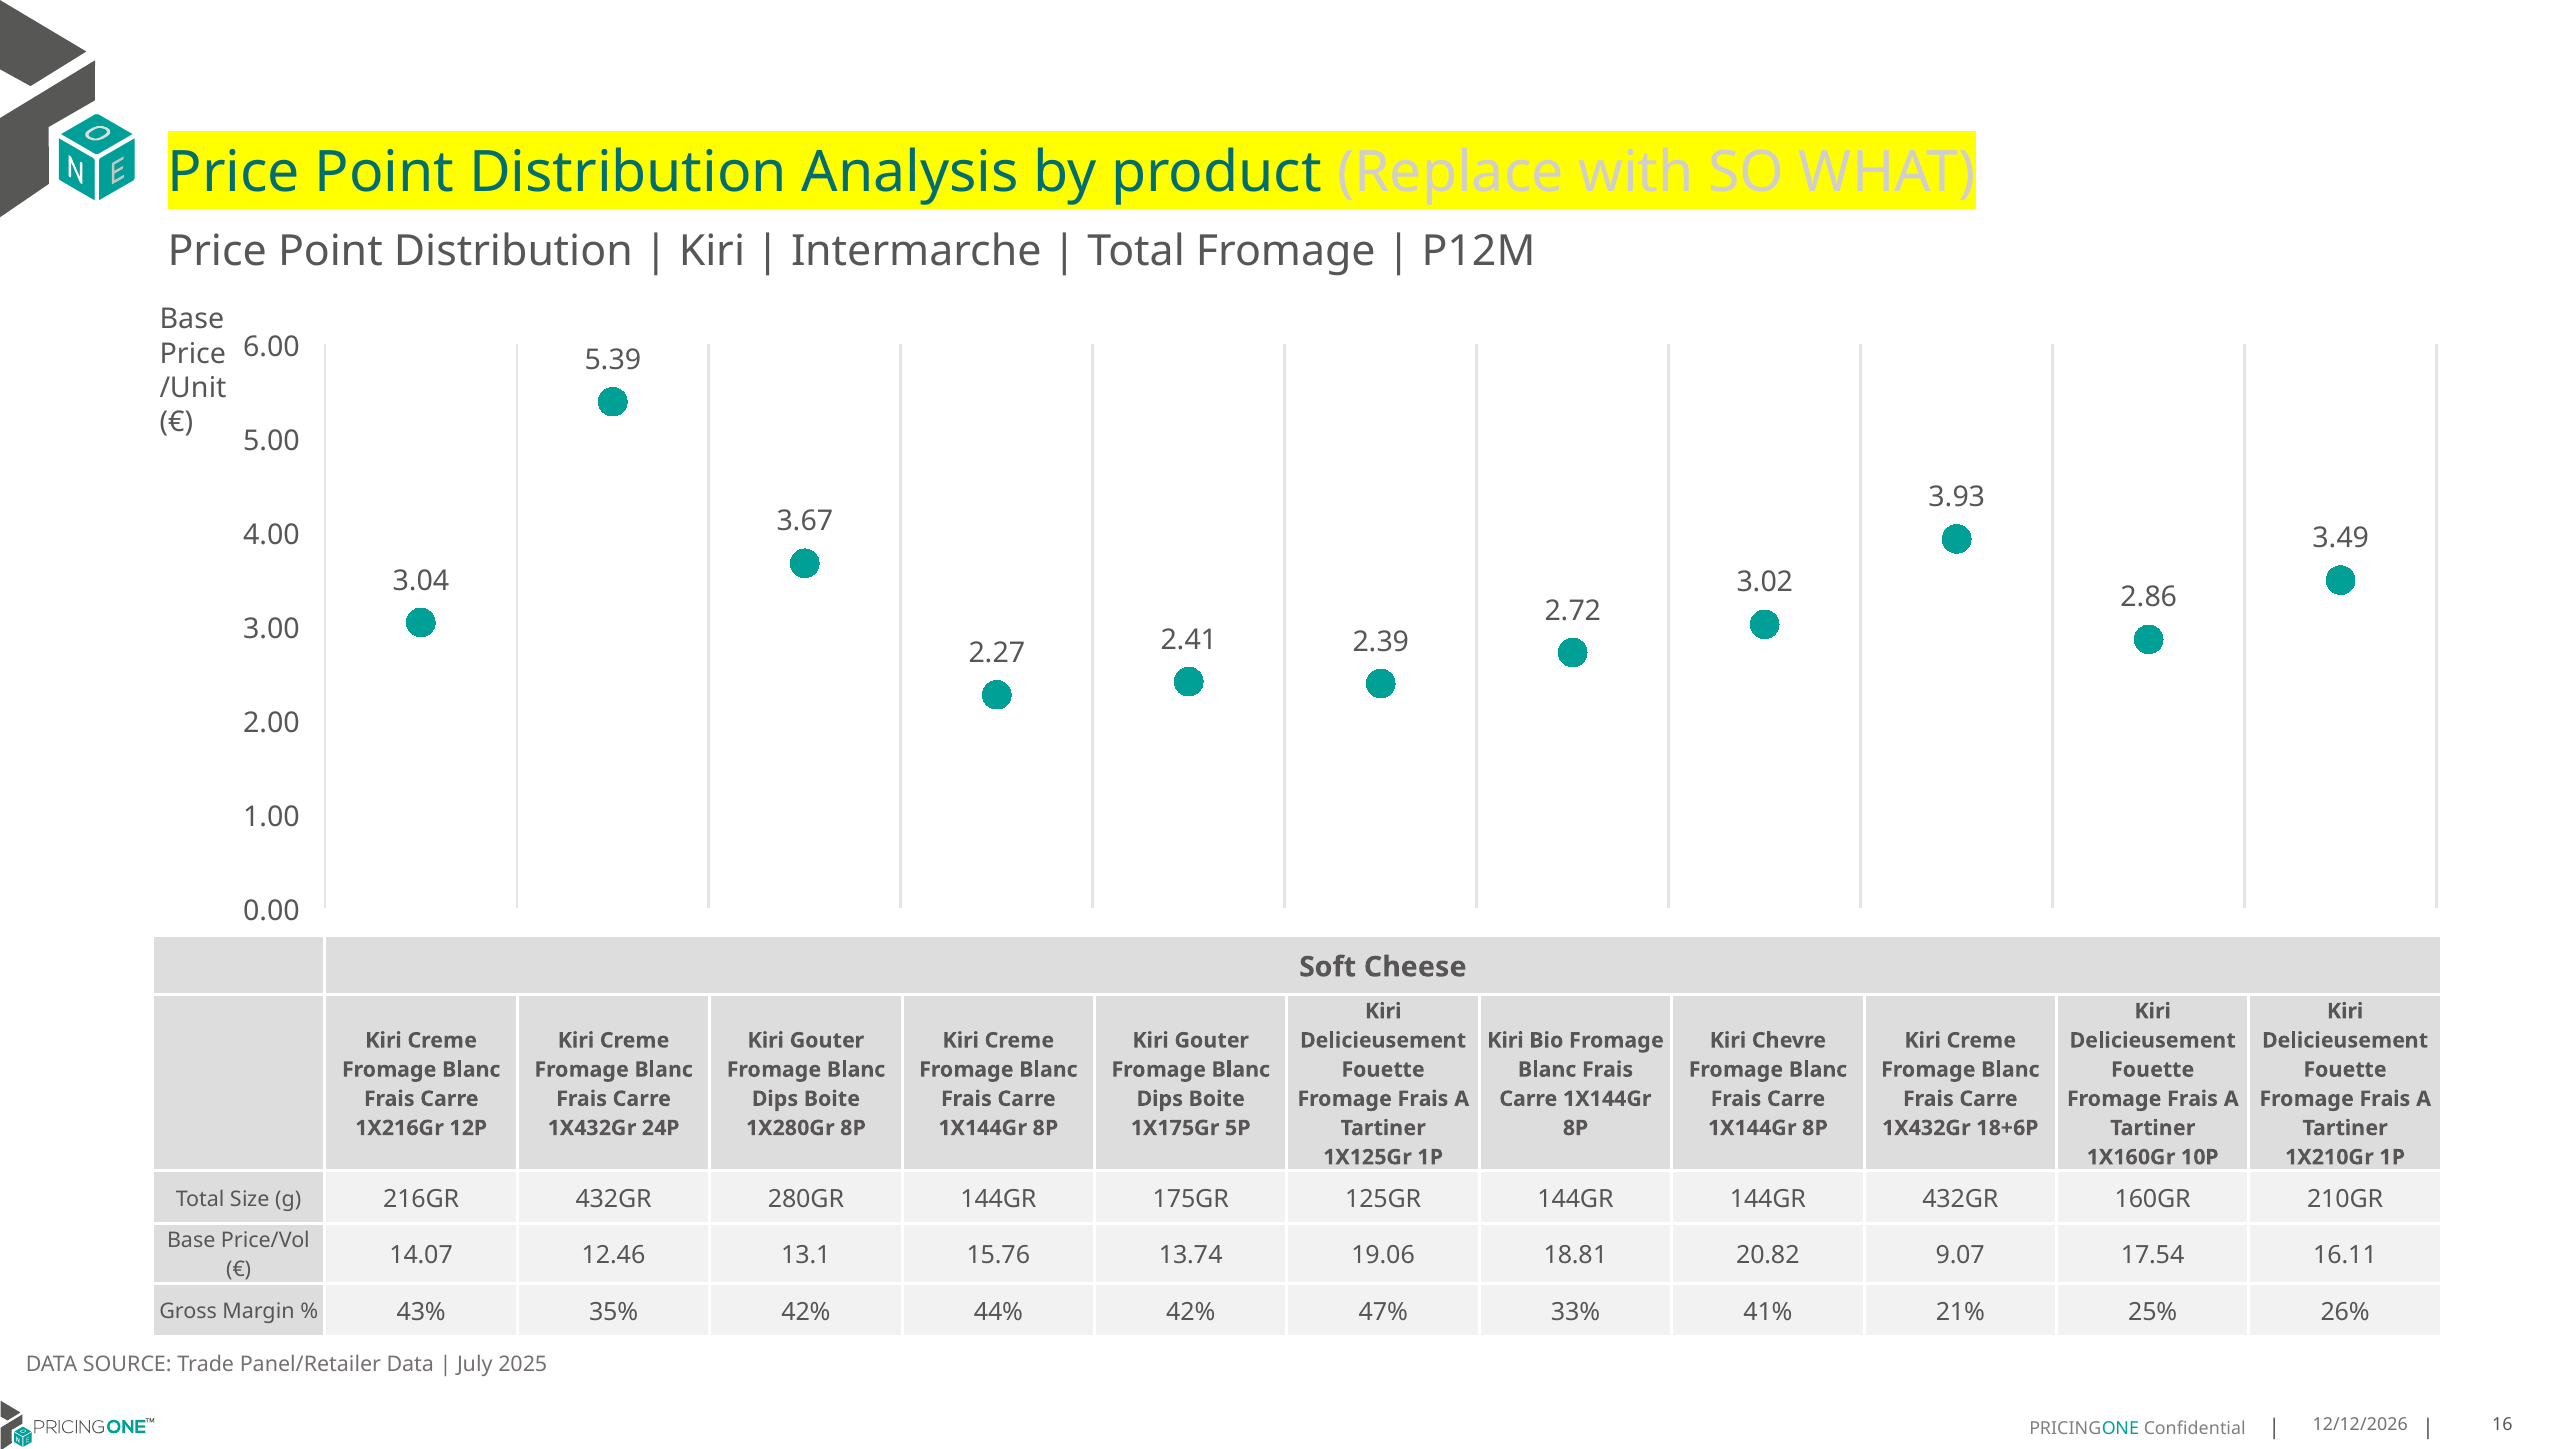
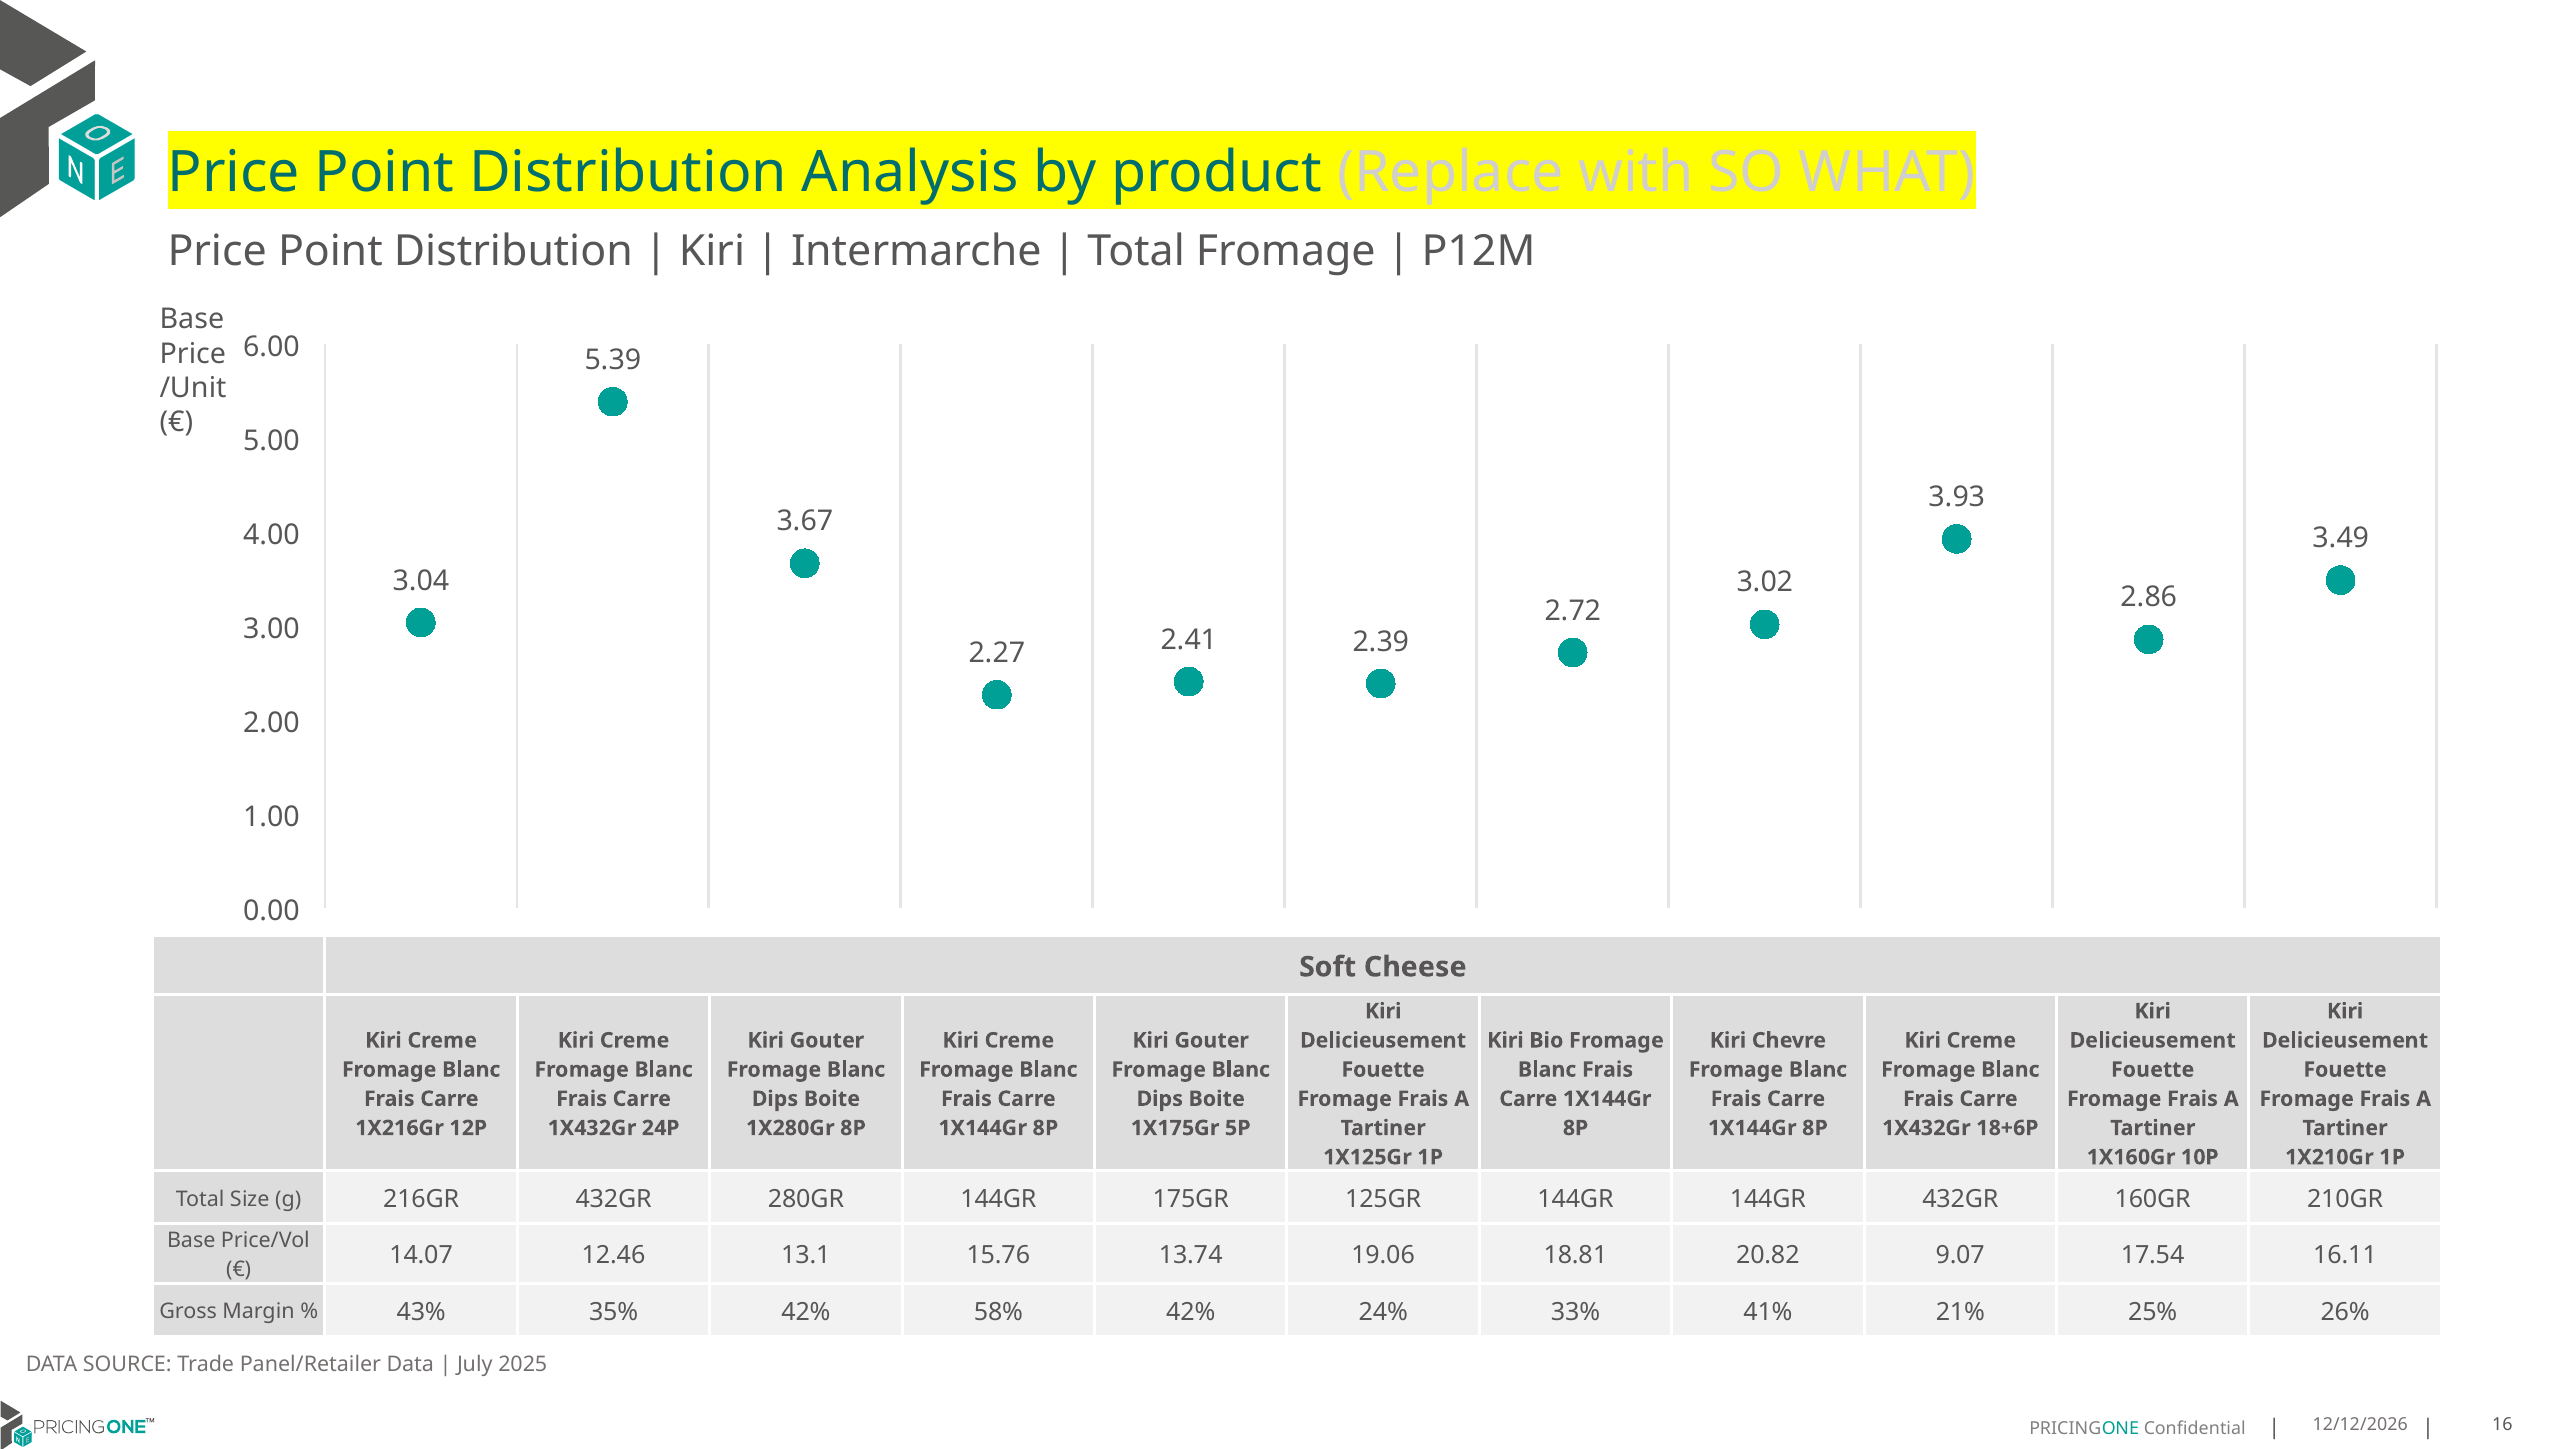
44%: 44% -> 58%
47%: 47% -> 24%
